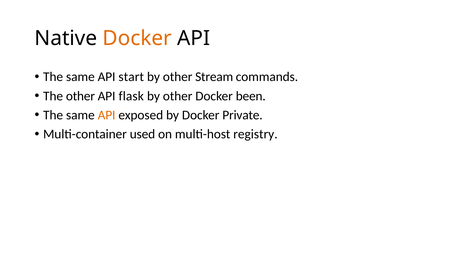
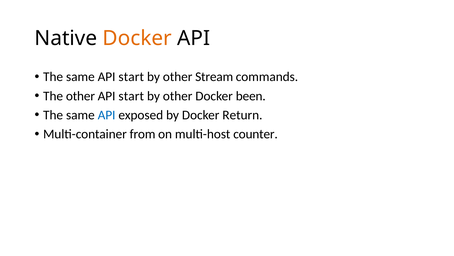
flask at (131, 96): flask -> start
API at (107, 115) colour: orange -> blue
Private: Private -> Return
used: used -> from
registry: registry -> counter
